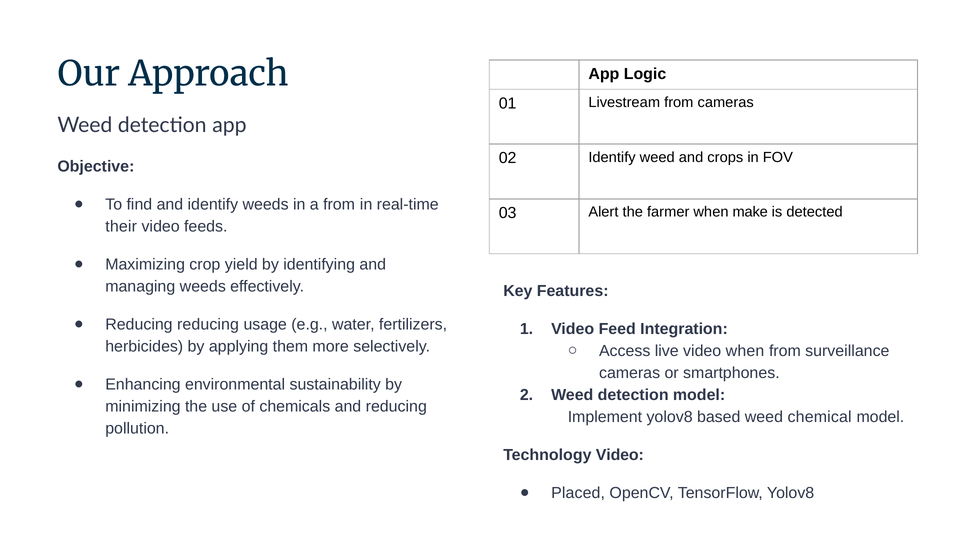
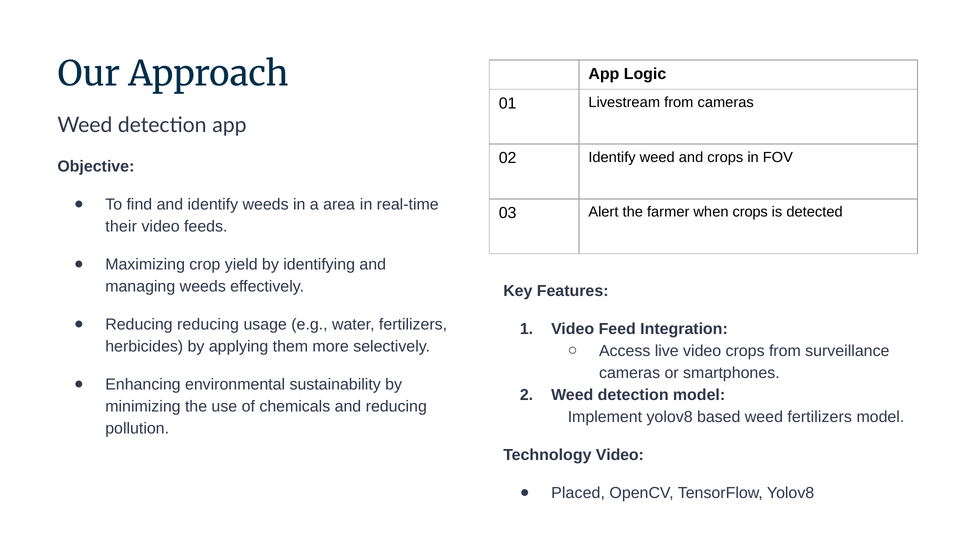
a from: from -> area
when make: make -> crops
video when: when -> crops
weed chemical: chemical -> fertilizers
